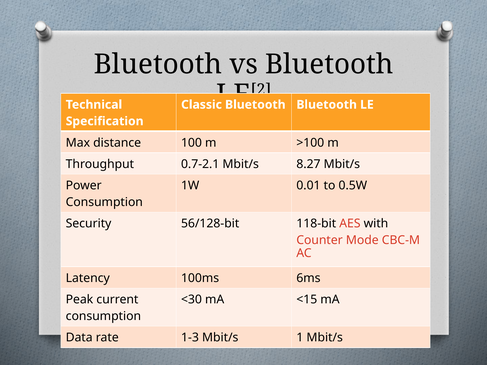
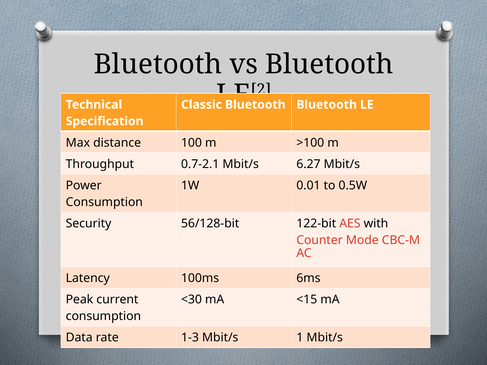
8.27: 8.27 -> 6.27
118-bit: 118-bit -> 122-bit
